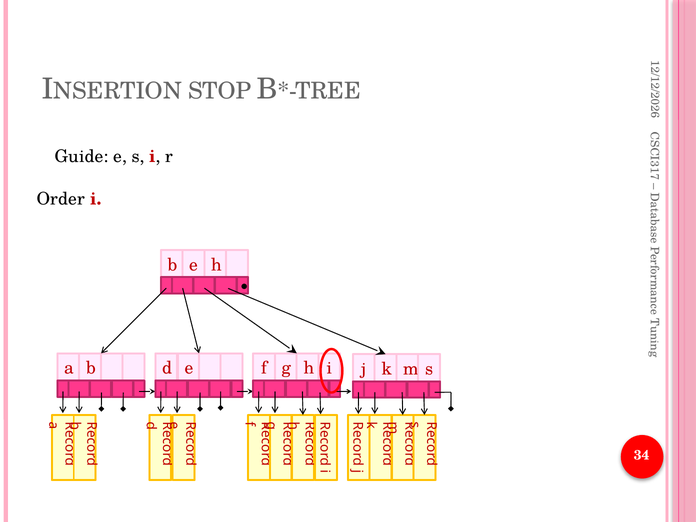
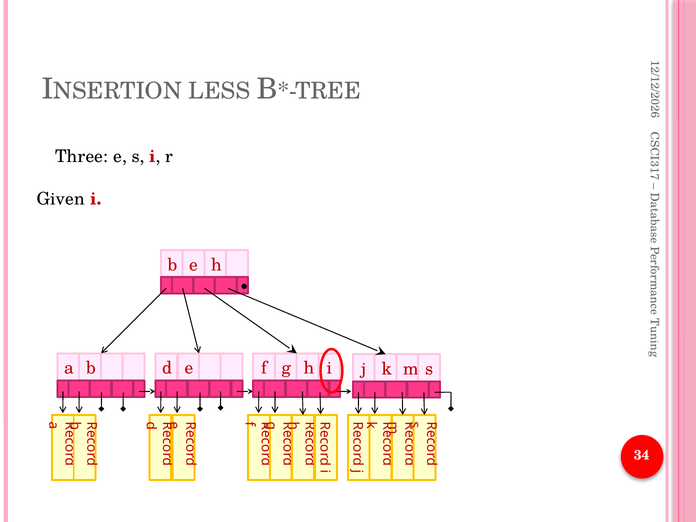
STOP: STOP -> LESS
Guide: Guide -> Three
Order: Order -> Given
